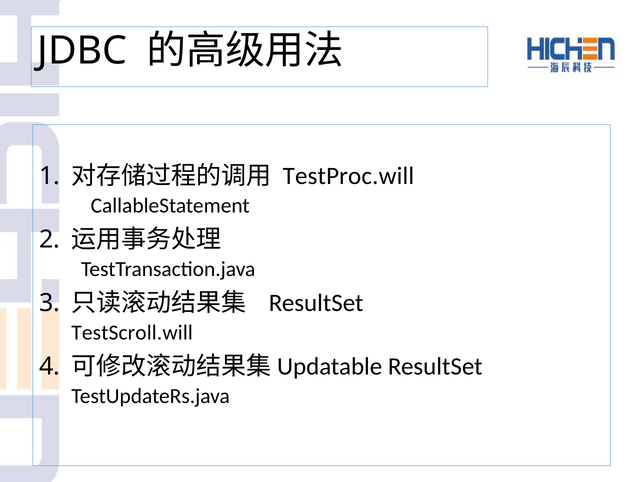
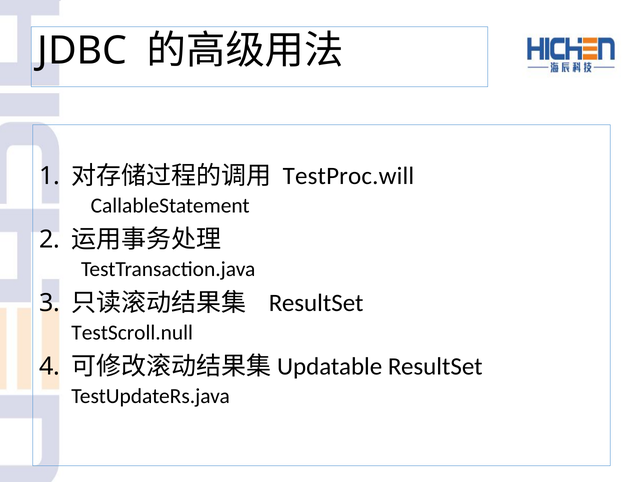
TestScroll.will: TestScroll.will -> TestScroll.null
